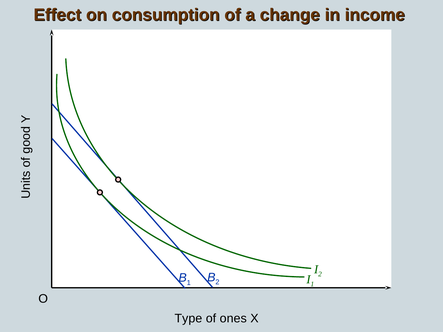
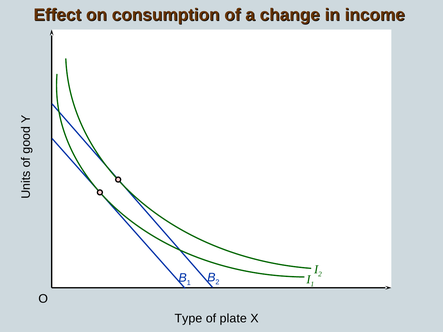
ones: ones -> plate
